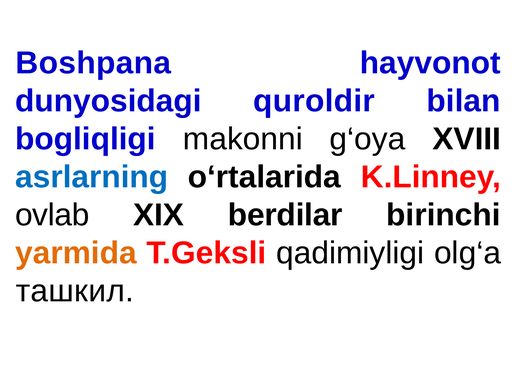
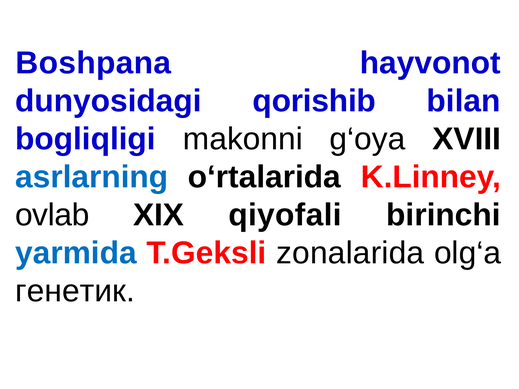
quroldir: quroldir -> qorishib
berdilar: berdilar -> qiyofali
yarmida colour: orange -> blue
qadimiyligi: qadimiyligi -> zonalarida
ташкил: ташкил -> генетик
